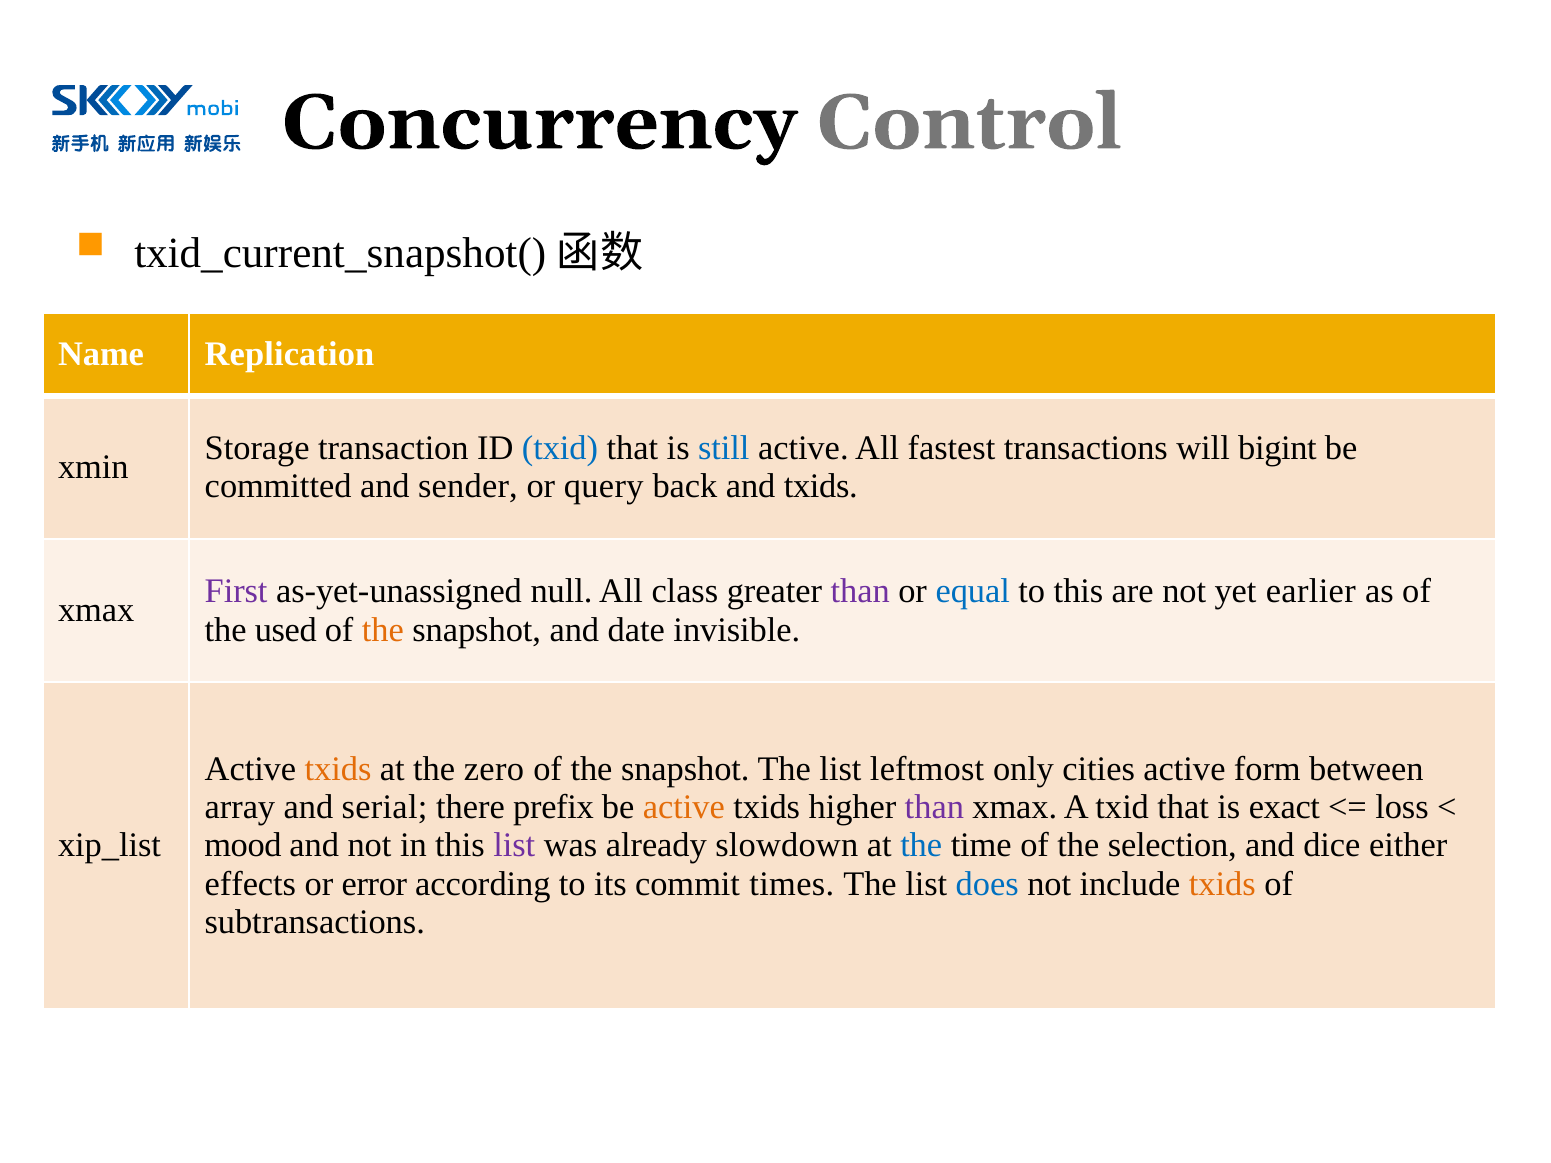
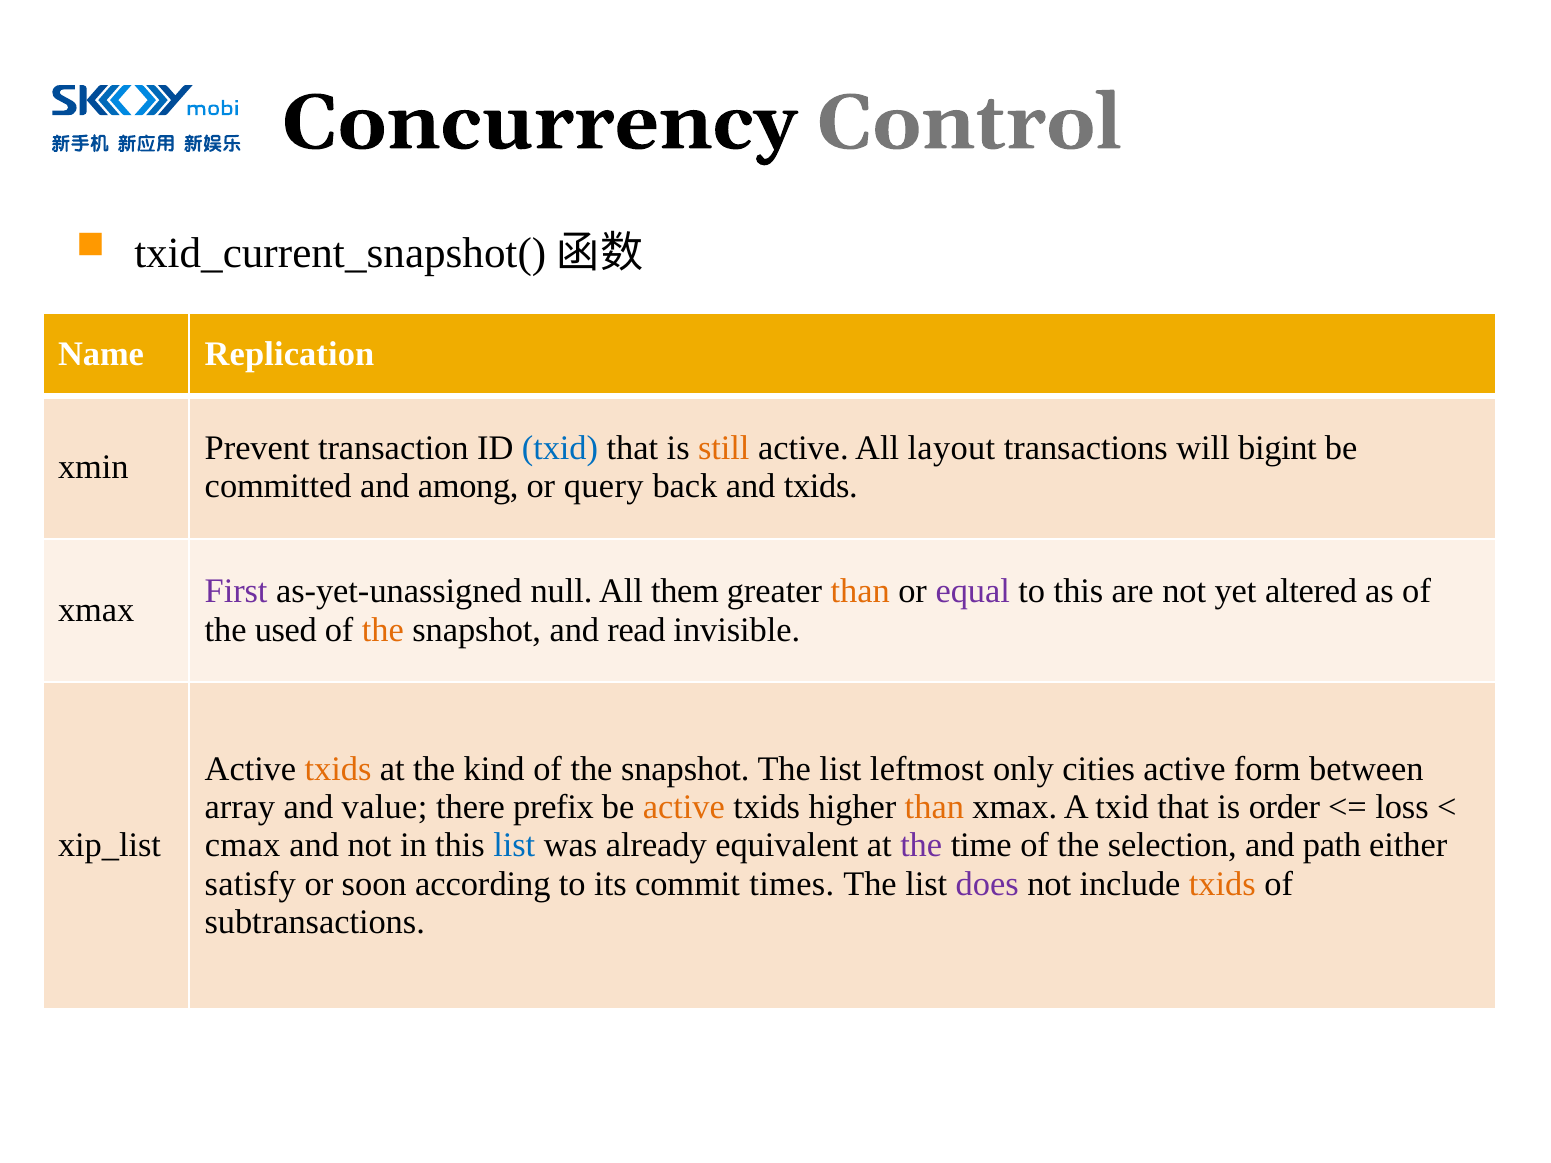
Storage: Storage -> Prevent
still colour: blue -> orange
fastest: fastest -> layout
sender: sender -> among
class: class -> them
than at (860, 592) colour: purple -> orange
equal colour: blue -> purple
earlier: earlier -> altered
date: date -> read
zero: zero -> kind
serial: serial -> value
than at (934, 807) colour: purple -> orange
exact: exact -> order
mood: mood -> cmax
list at (514, 846) colour: purple -> blue
slowdown: slowdown -> equivalent
the at (921, 846) colour: blue -> purple
dice: dice -> path
effects: effects -> satisfy
error: error -> soon
does colour: blue -> purple
